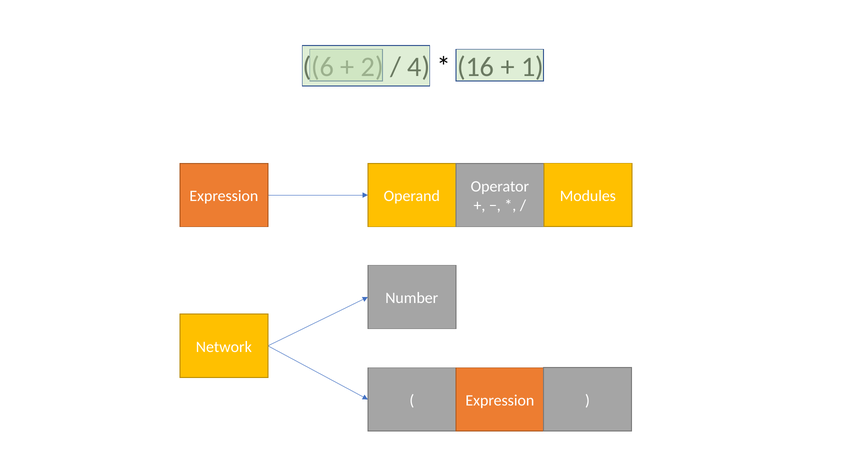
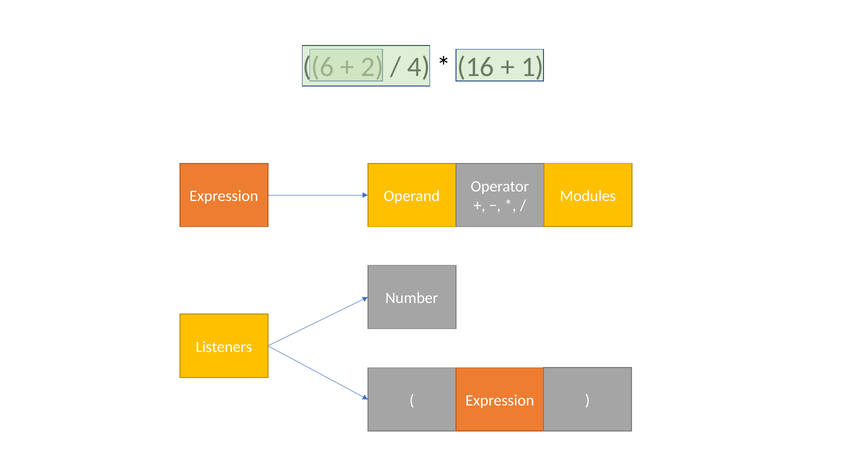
Network: Network -> Listeners
